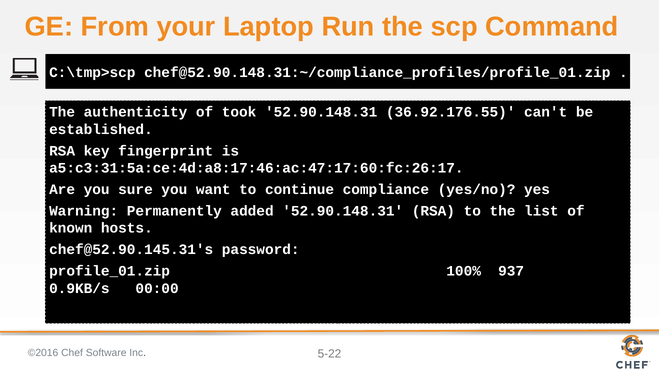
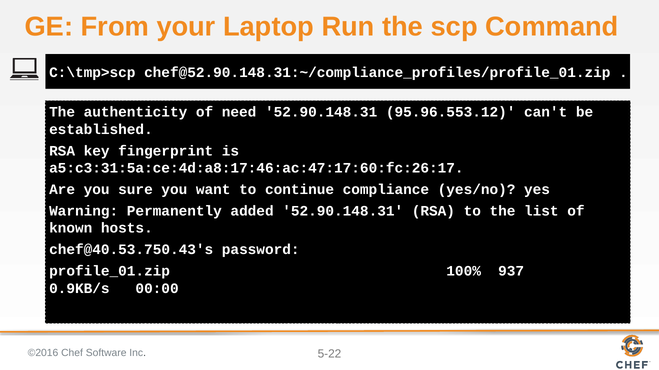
took: took -> need
36.92.176.55: 36.92.176.55 -> 95.96.553.12
chef@52.90.145.31's: chef@52.90.145.31's -> chef@40.53.750.43's
